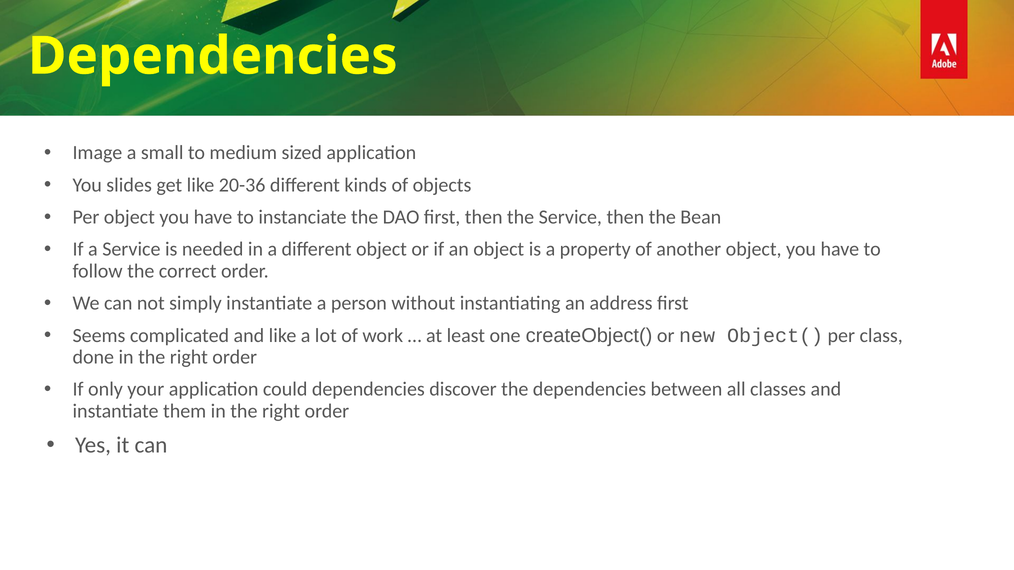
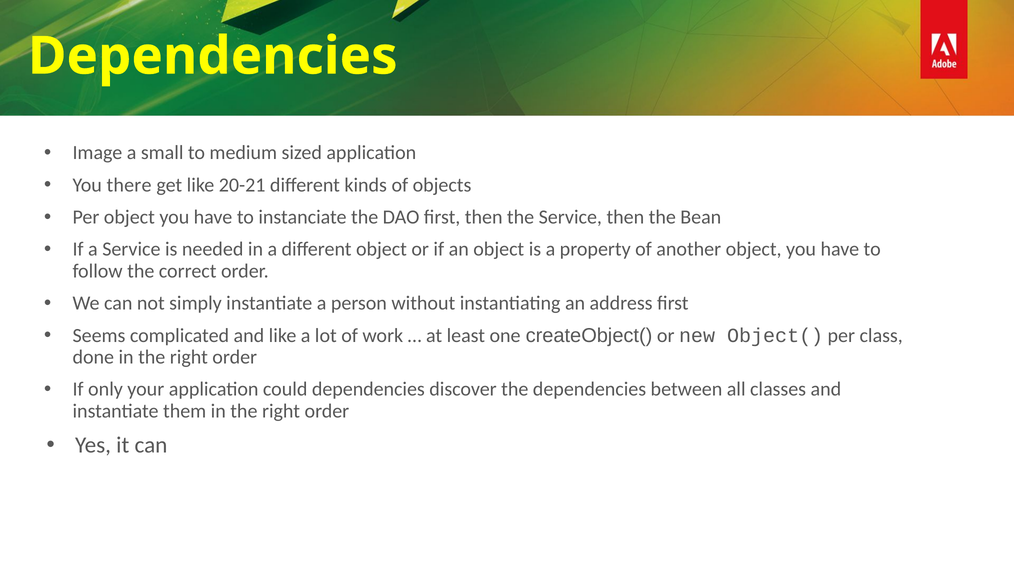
slides: slides -> there
20-36: 20-36 -> 20-21
